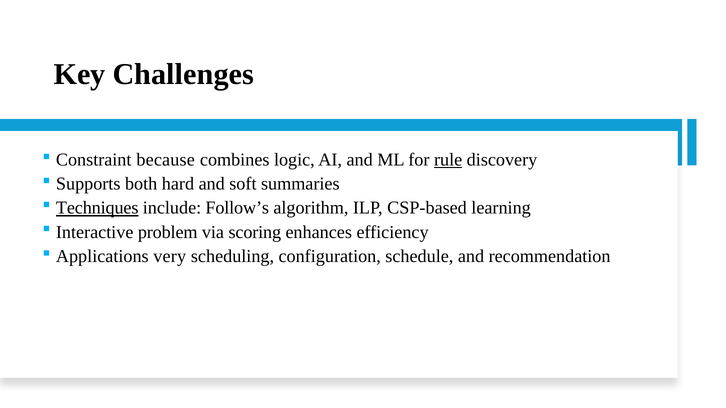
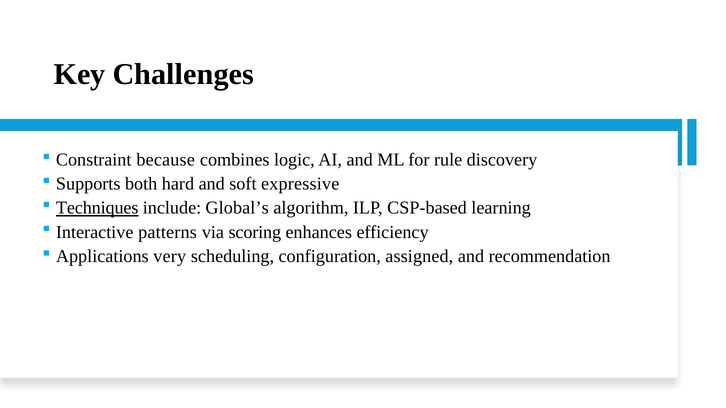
rule underline: present -> none
summaries: summaries -> expressive
Follow’s: Follow’s -> Global’s
problem: problem -> patterns
schedule: schedule -> assigned
